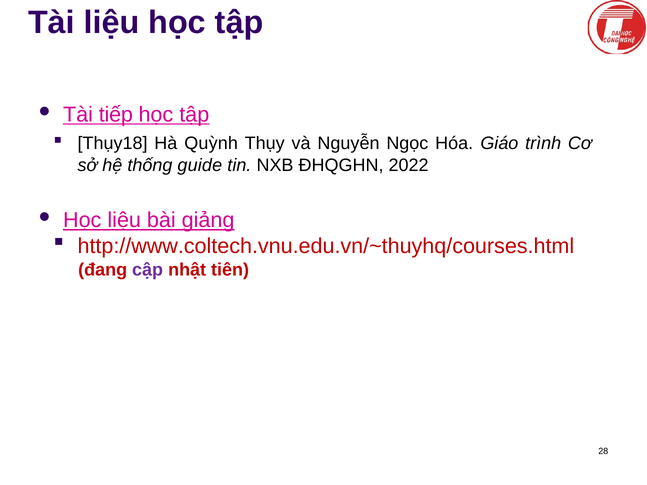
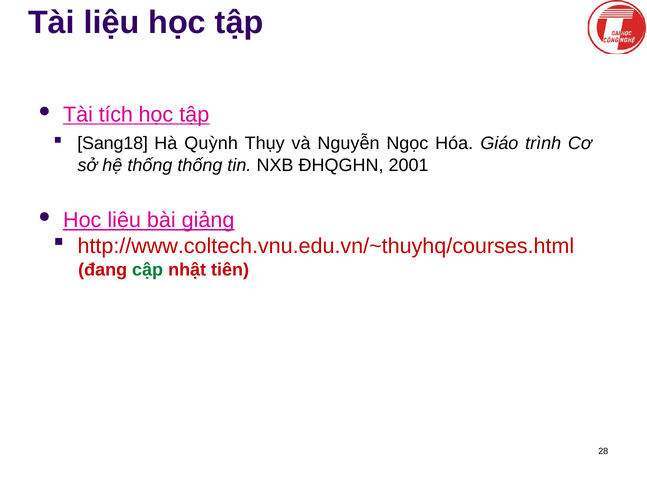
tiếp: tiếp -> tích
Thụy18: Thụy18 -> Sang18
thống guide: guide -> thống
2022: 2022 -> 2001
cập colour: purple -> green
